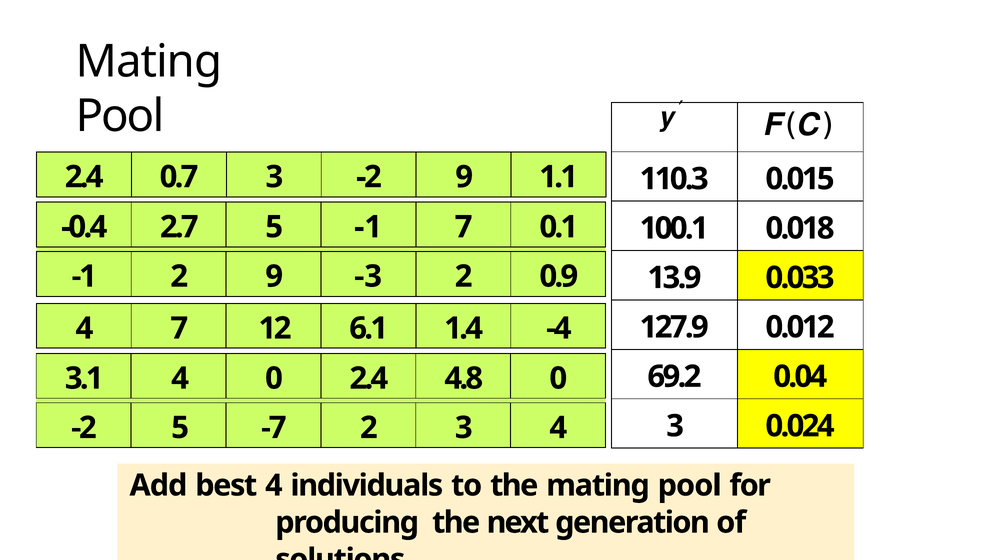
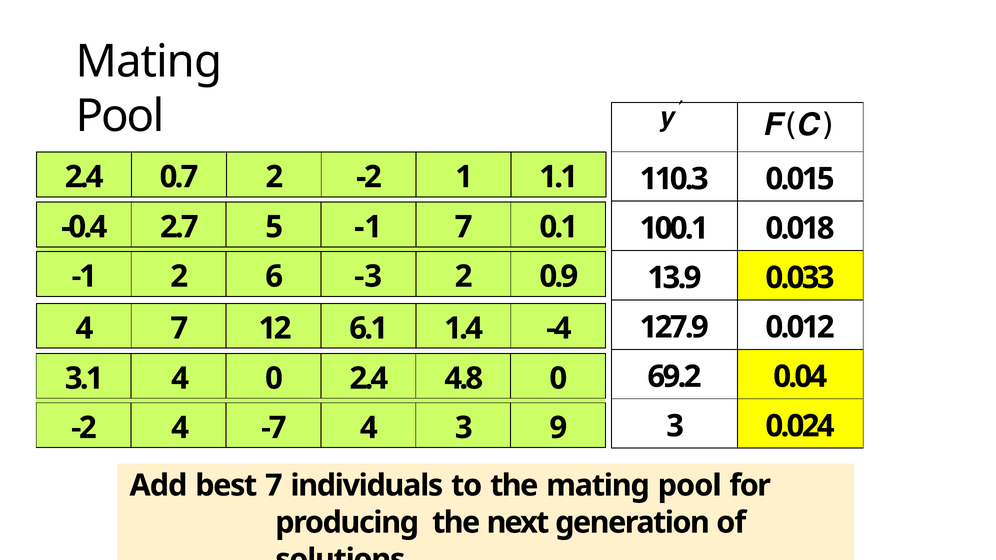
0.7 3: 3 -> 2
-2 9: 9 -> 1
2 9: 9 -> 6
-2 5: 5 -> 4
-7 2: 2 -> 4
3 4: 4 -> 9
best 4: 4 -> 7
